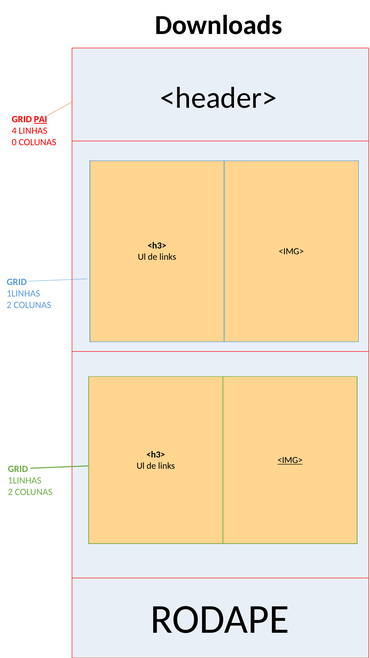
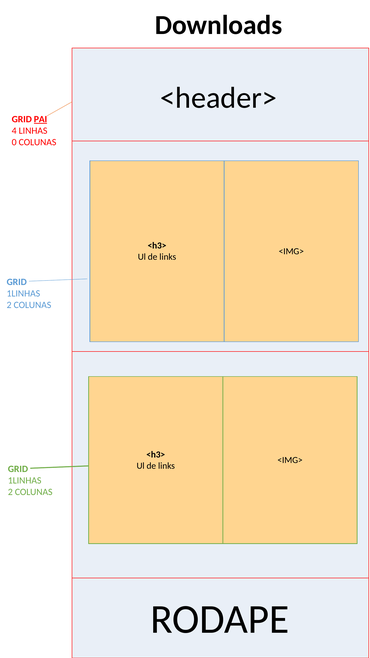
<IMG> at (290, 460) underline: present -> none
